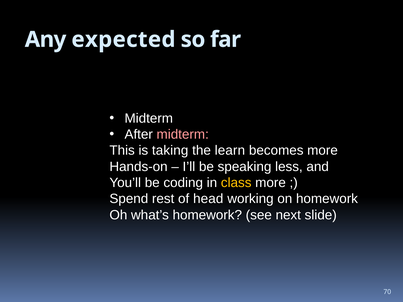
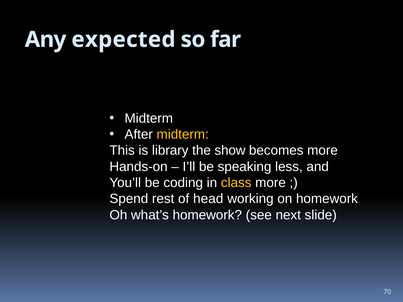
midterm at (183, 135) colour: pink -> yellow
taking: taking -> library
learn: learn -> show
